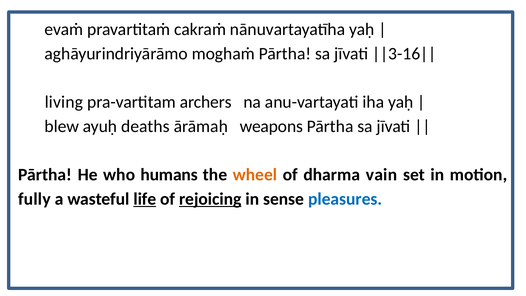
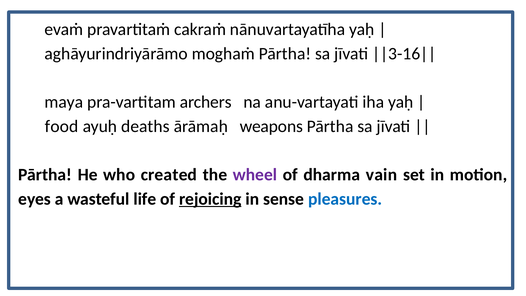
living: living -> maya
blew: blew -> food
humans: humans -> created
wheel colour: orange -> purple
fully: fully -> eyes
life underline: present -> none
